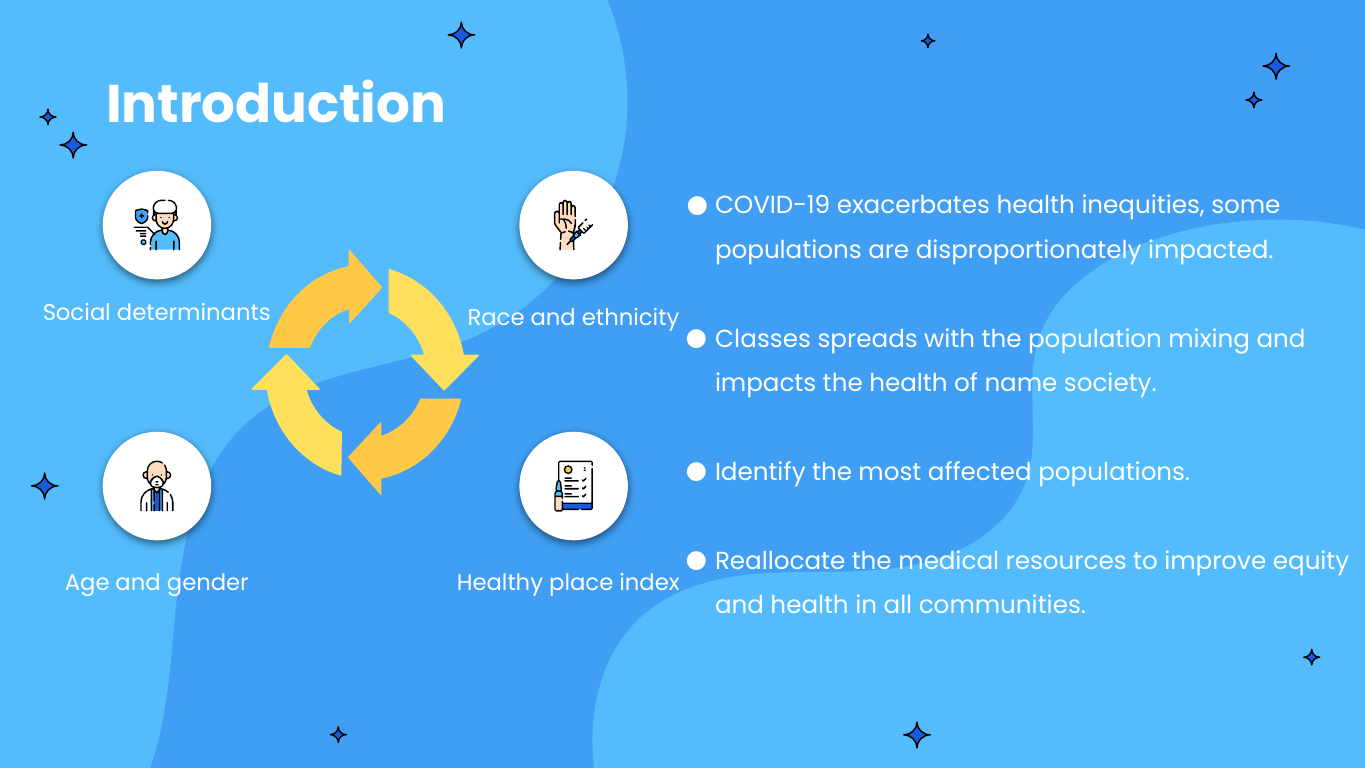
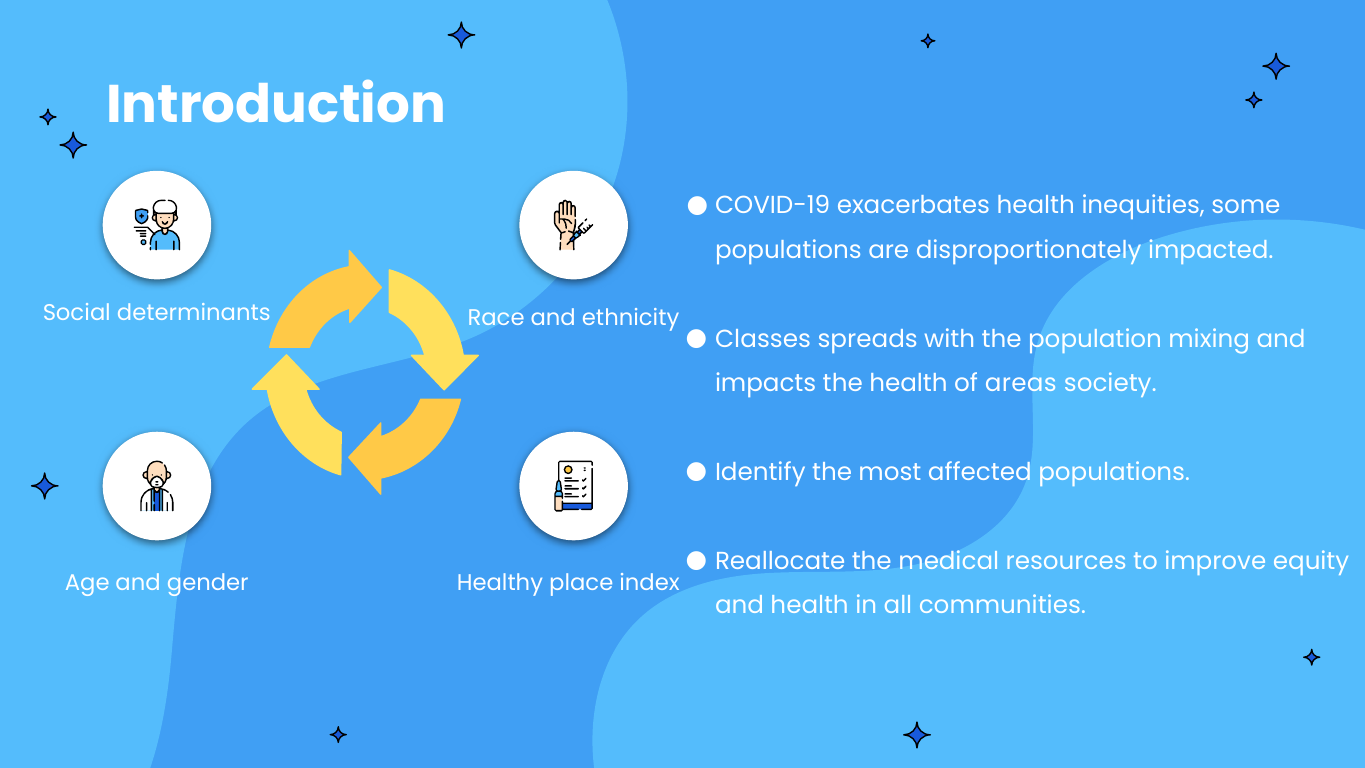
name: name -> areas
